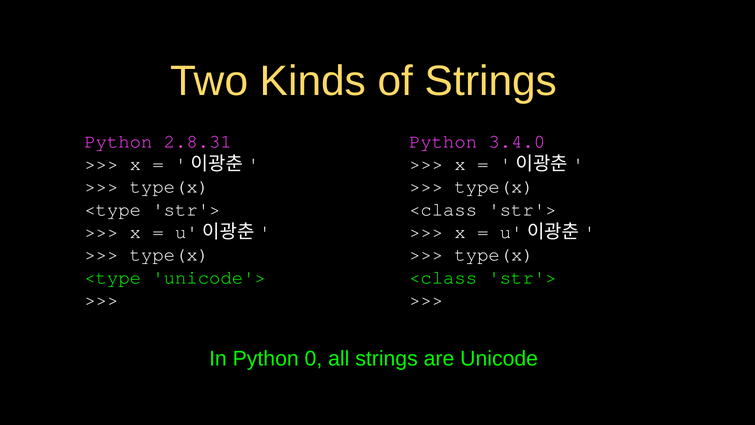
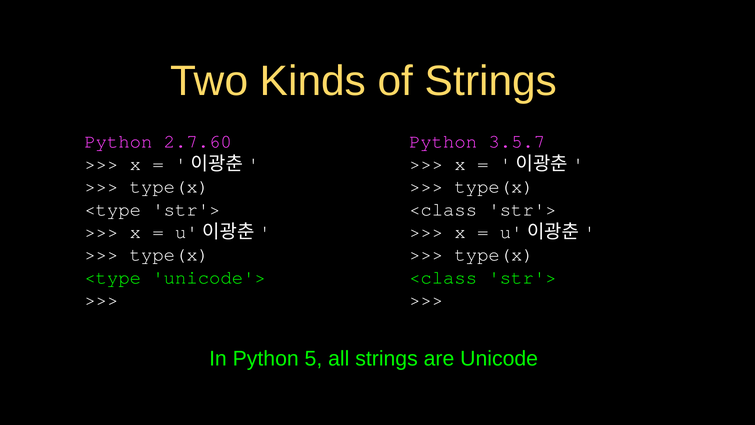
2.8.31: 2.8.31 -> 2.7.60
3.4.0: 3.4.0 -> 3.5.7
0: 0 -> 5
